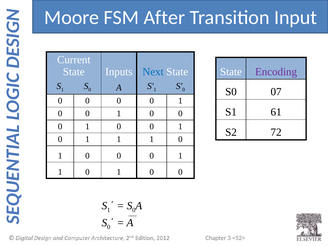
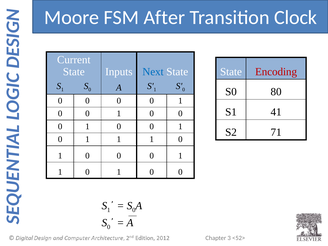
Input: Input -> Clock
Encoding colour: purple -> red
07: 07 -> 80
61: 61 -> 41
72: 72 -> 71
